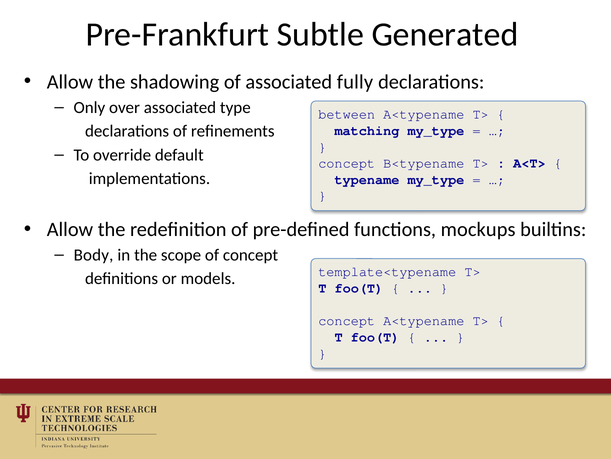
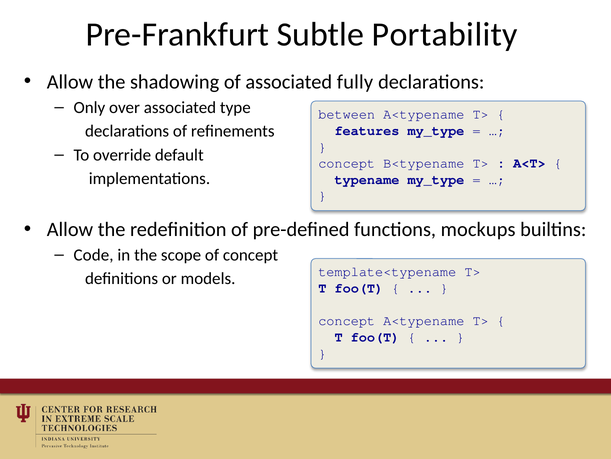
Generated: Generated -> Portability
matching: matching -> features
Body: Body -> Code
